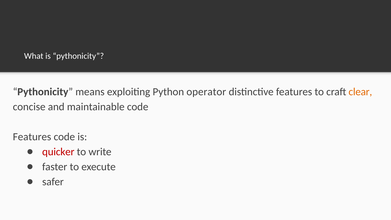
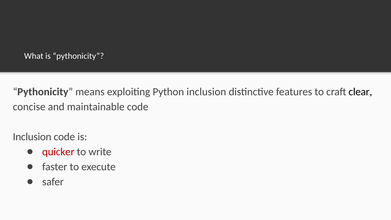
Python operator: operator -> inclusion
clear colour: orange -> black
Features at (32, 137): Features -> Inclusion
